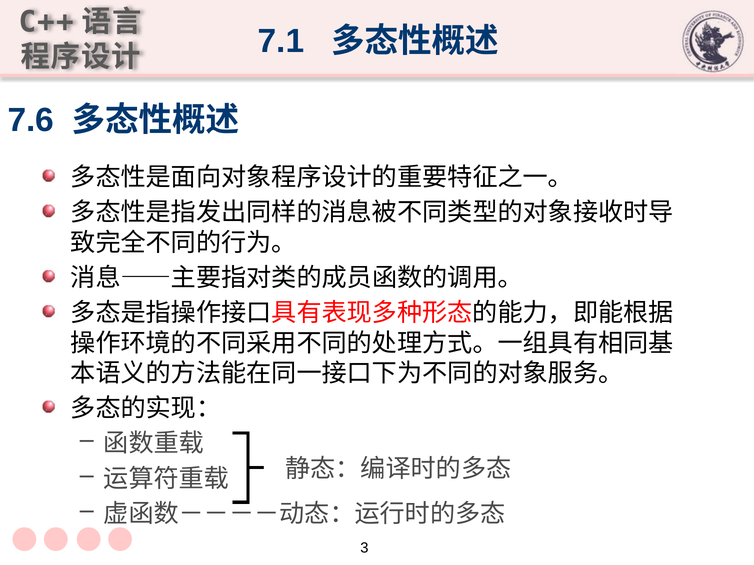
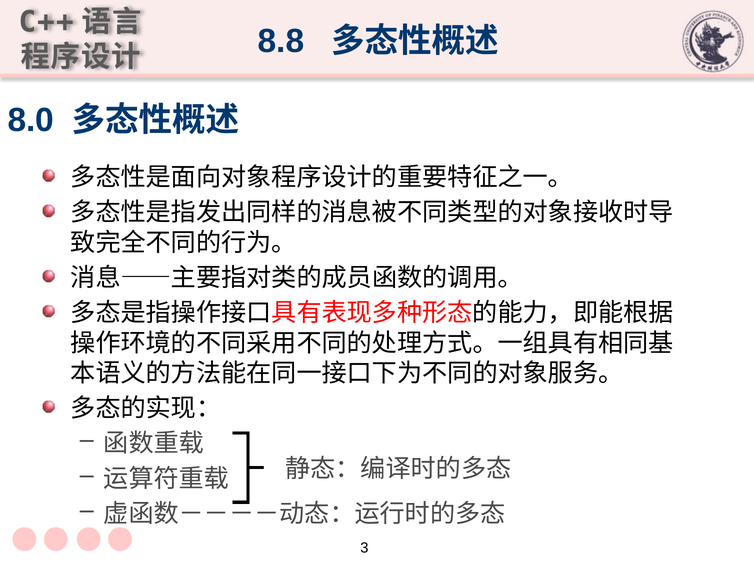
7.1: 7.1 -> 8.8
7.6: 7.6 -> 8.0
